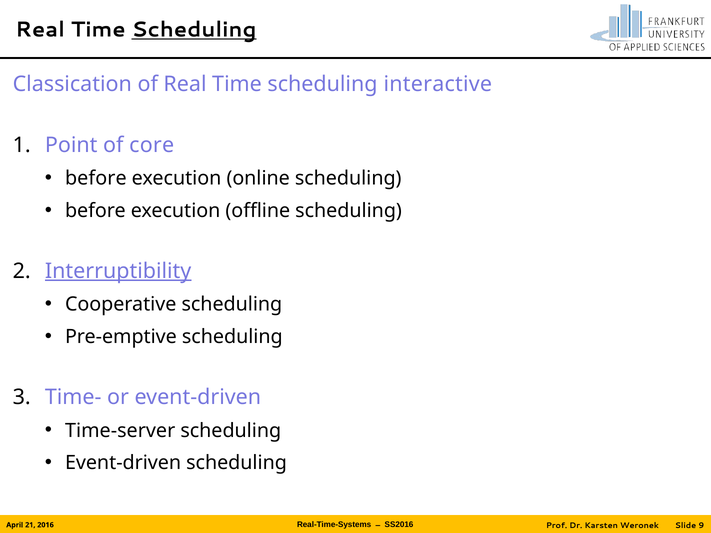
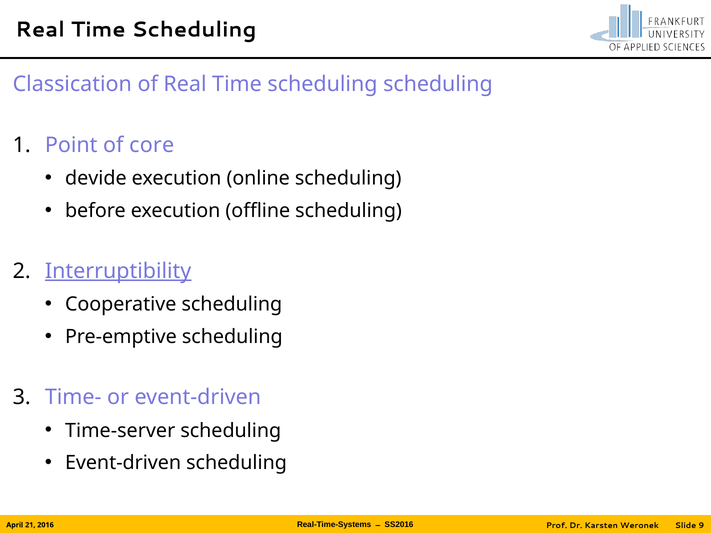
Scheduling at (194, 30) underline: present -> none
scheduling interactive: interactive -> scheduling
before at (96, 178): before -> devide
